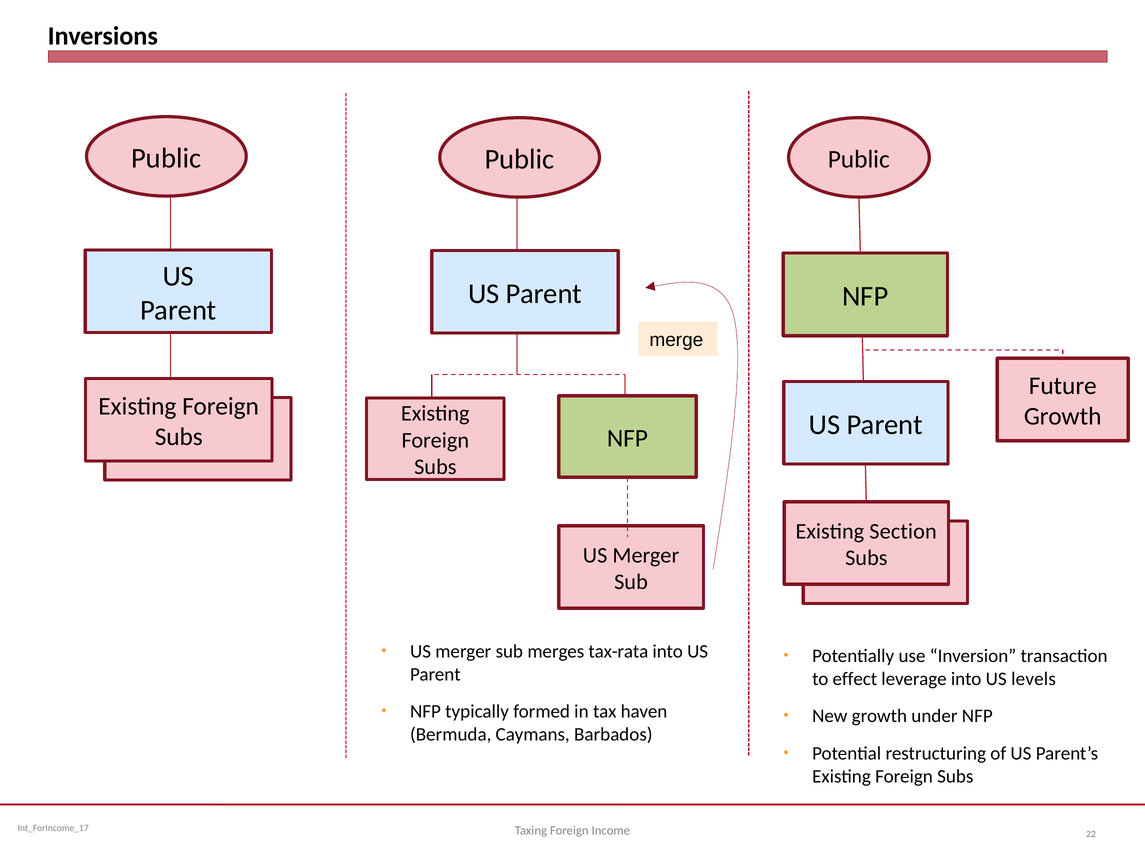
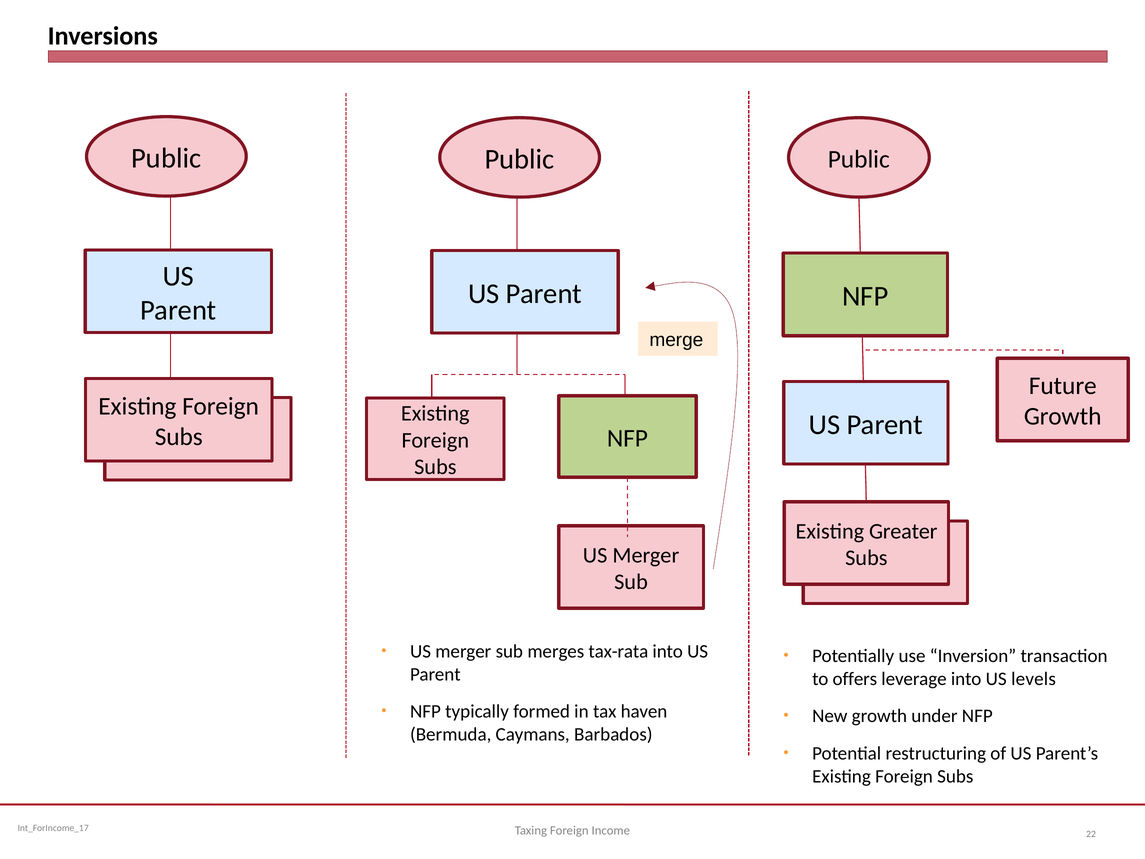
Section: Section -> Greater
effect: effect -> offers
